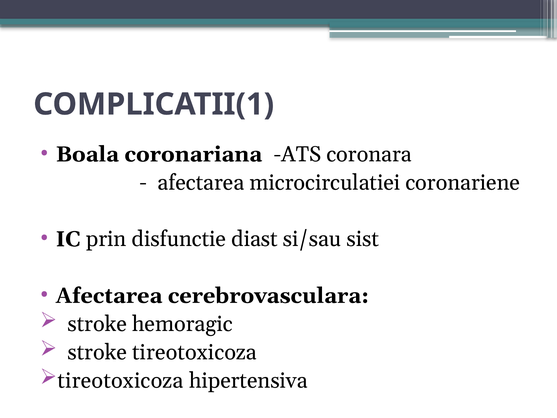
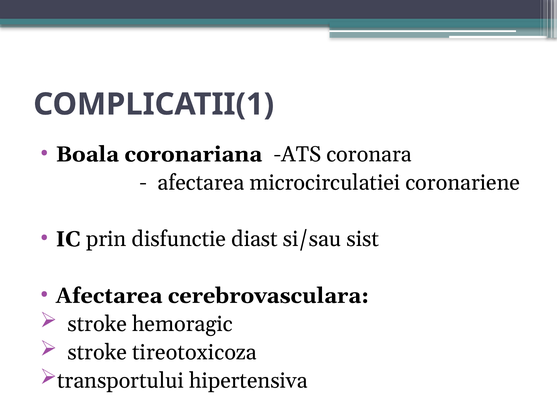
tireotoxicoza at (120, 380): tireotoxicoza -> transportului
